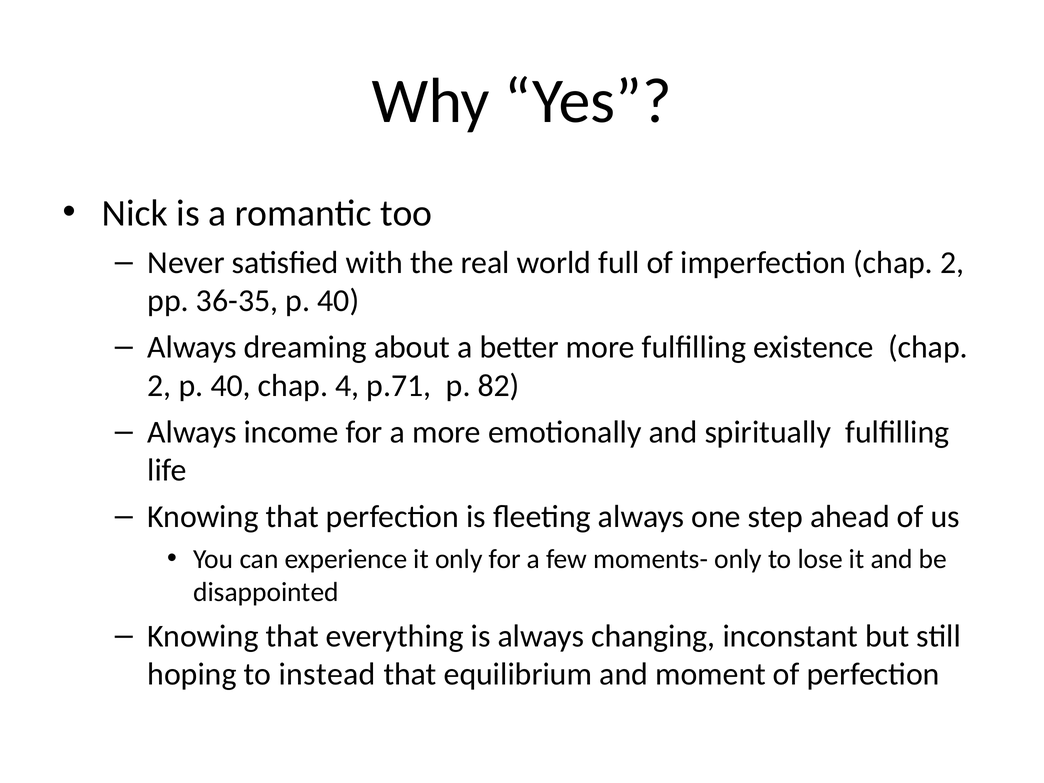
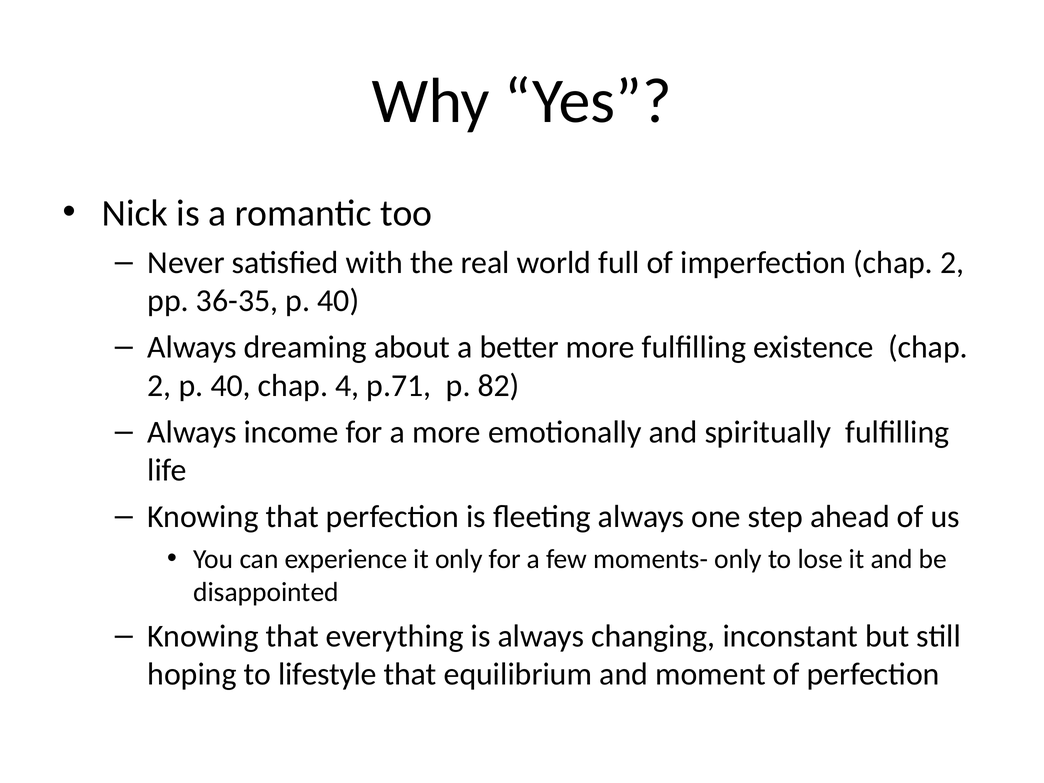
instead: instead -> lifestyle
